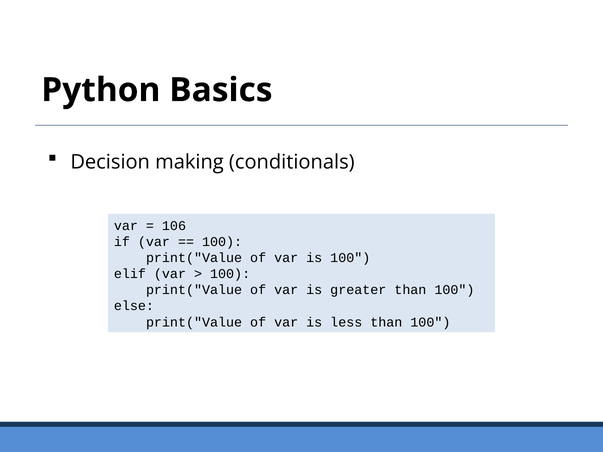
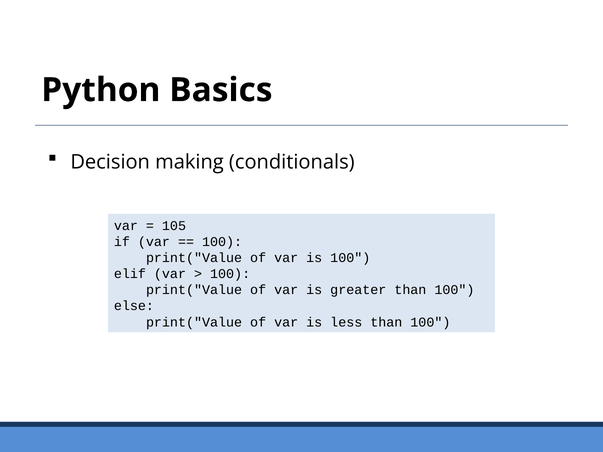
106: 106 -> 105
